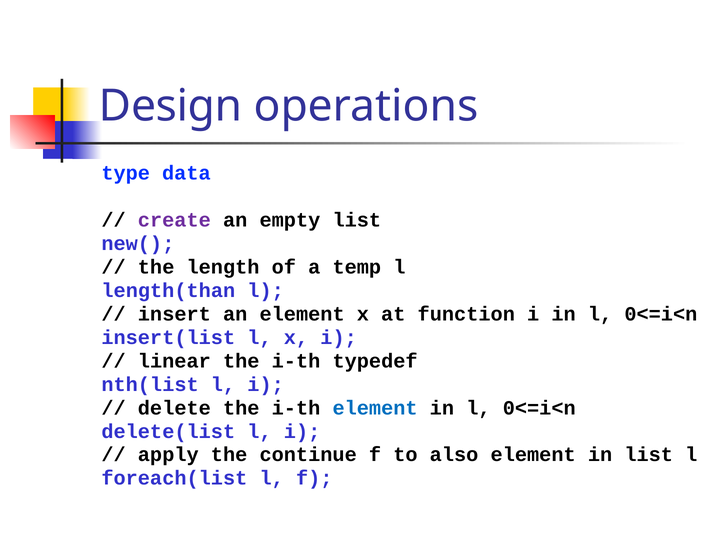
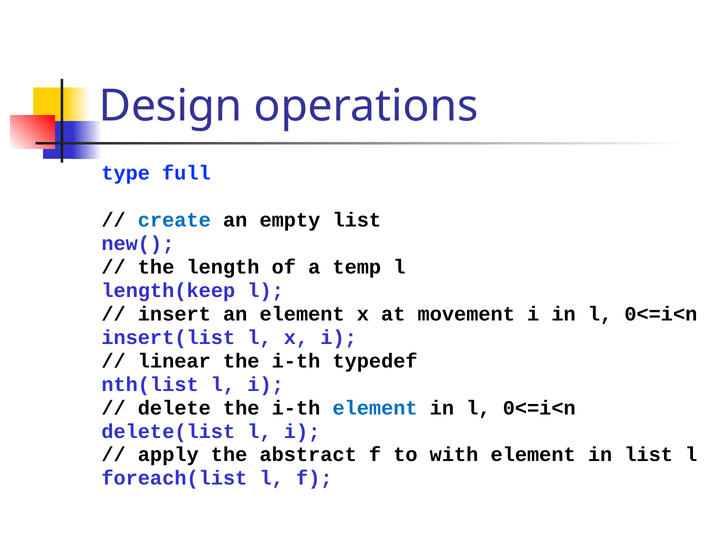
data: data -> full
create colour: purple -> blue
length(than: length(than -> length(keep
function: function -> movement
continue: continue -> abstract
also: also -> with
